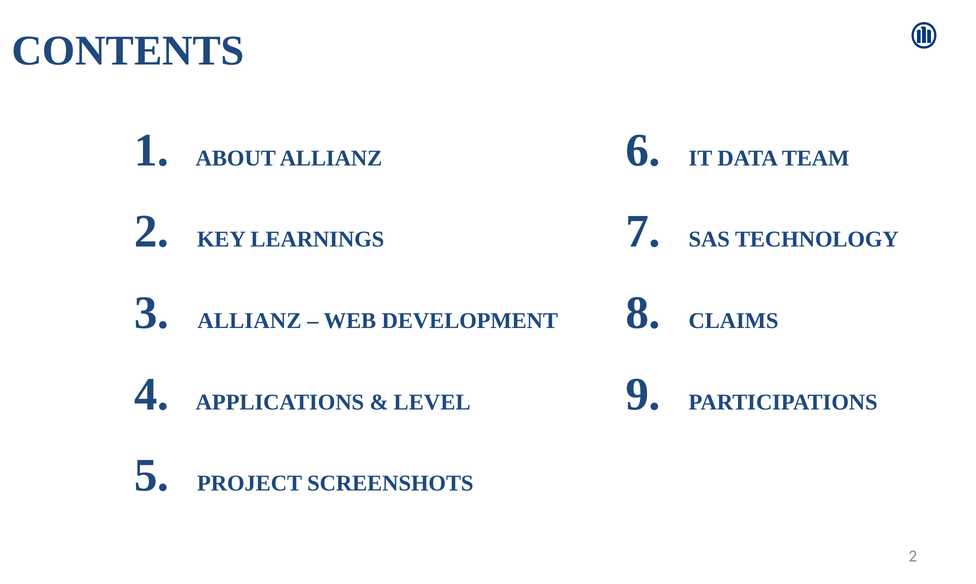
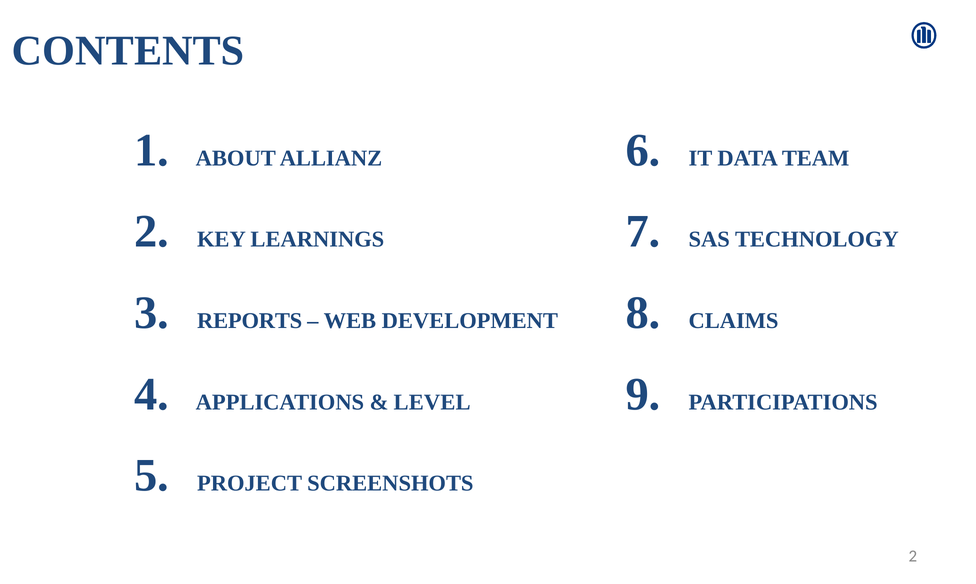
3 ALLIANZ: ALLIANZ -> REPORTS
